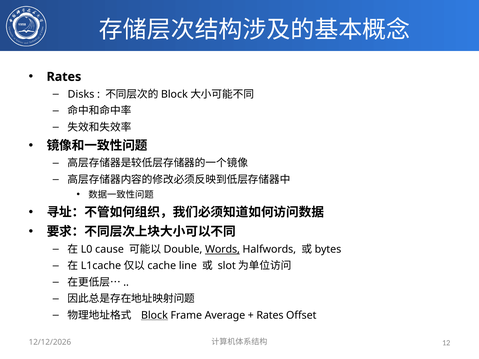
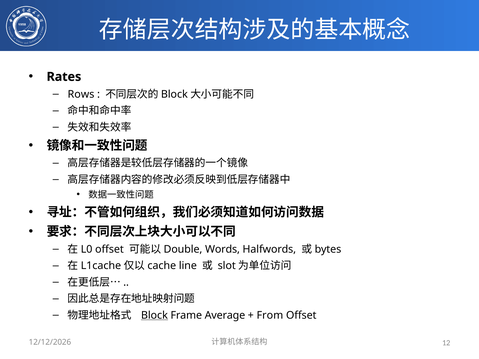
Disks: Disks -> Rows
cause at (109, 249): cause -> offset
Words underline: present -> none
Rates at (270, 315): Rates -> From
